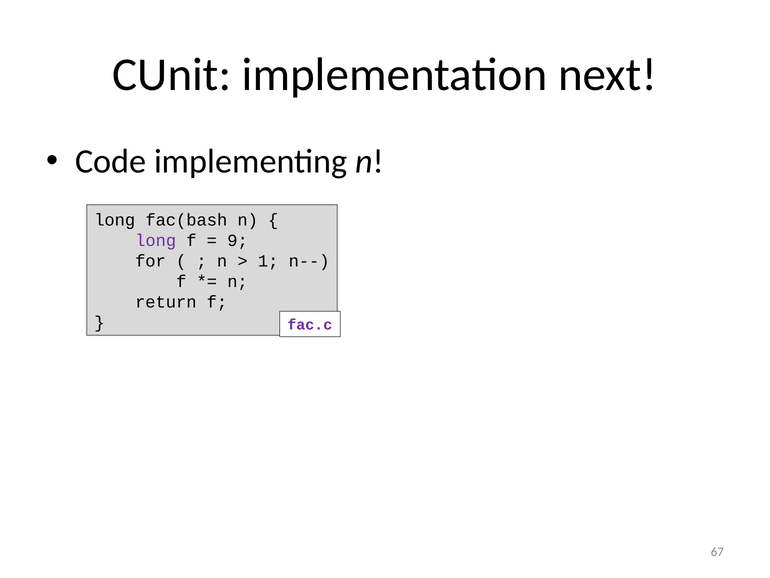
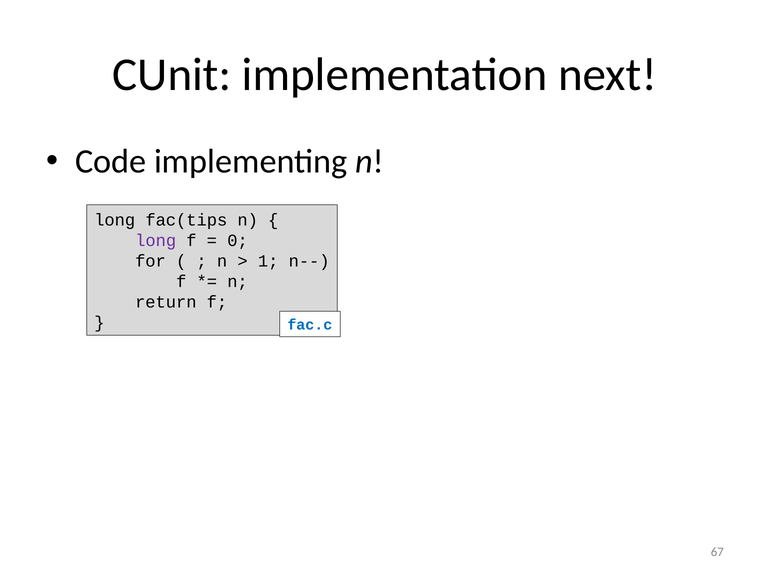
fac(bash: fac(bash -> fac(tips
9: 9 -> 0
fac.c colour: purple -> blue
